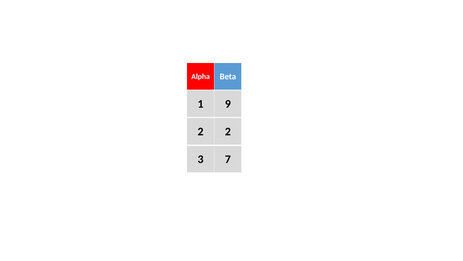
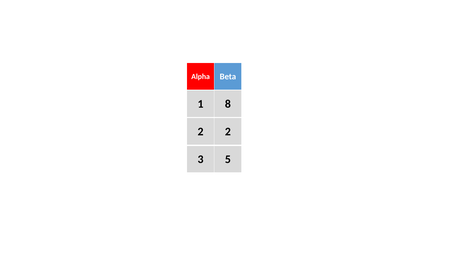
9: 9 -> 8
7: 7 -> 5
